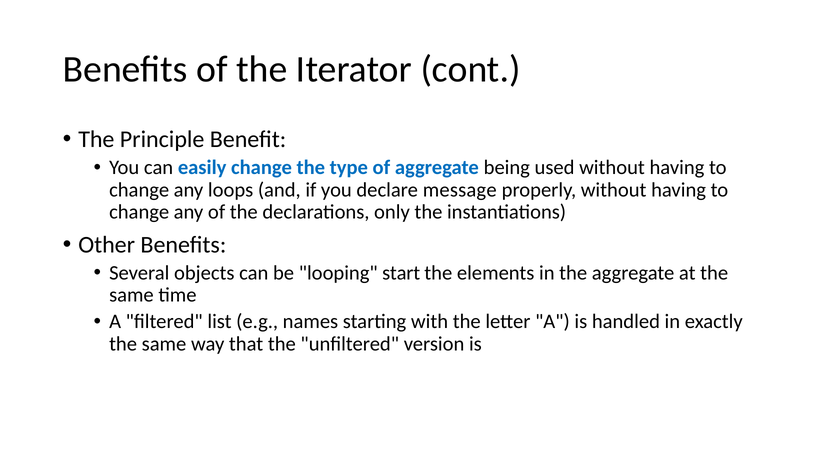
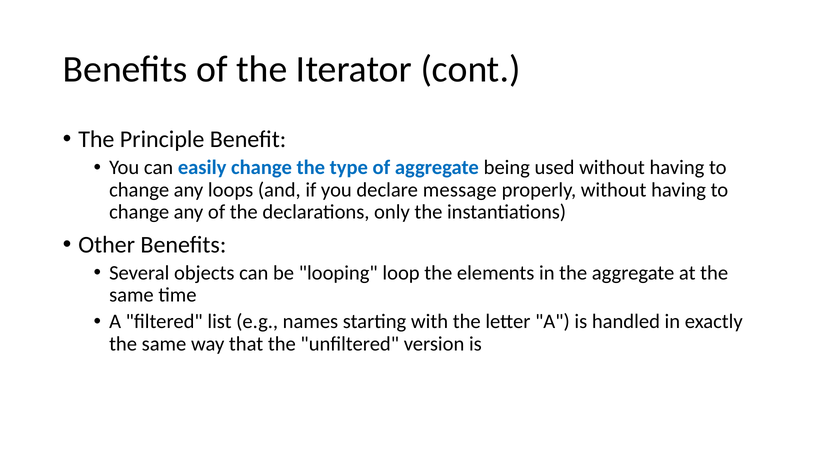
start: start -> loop
